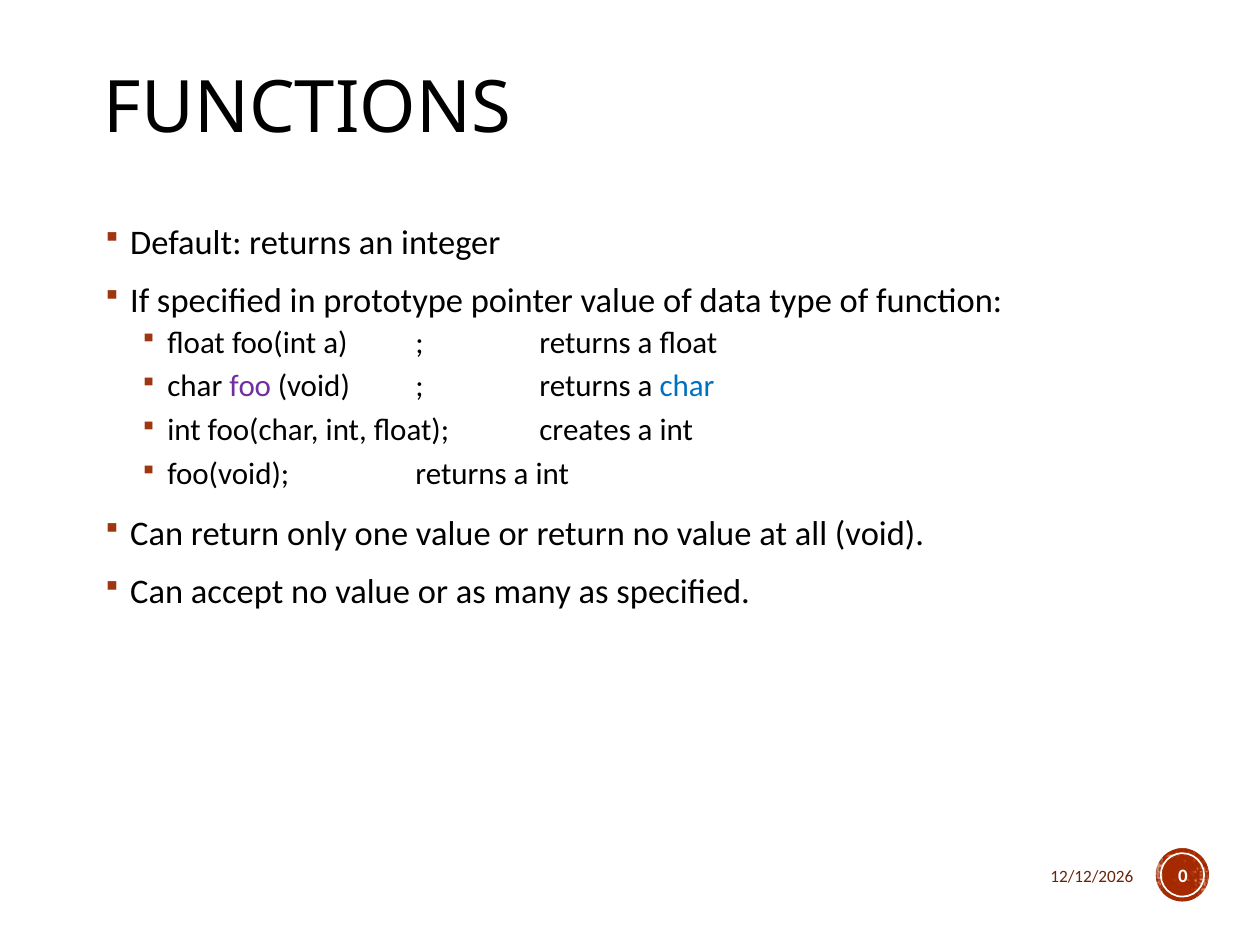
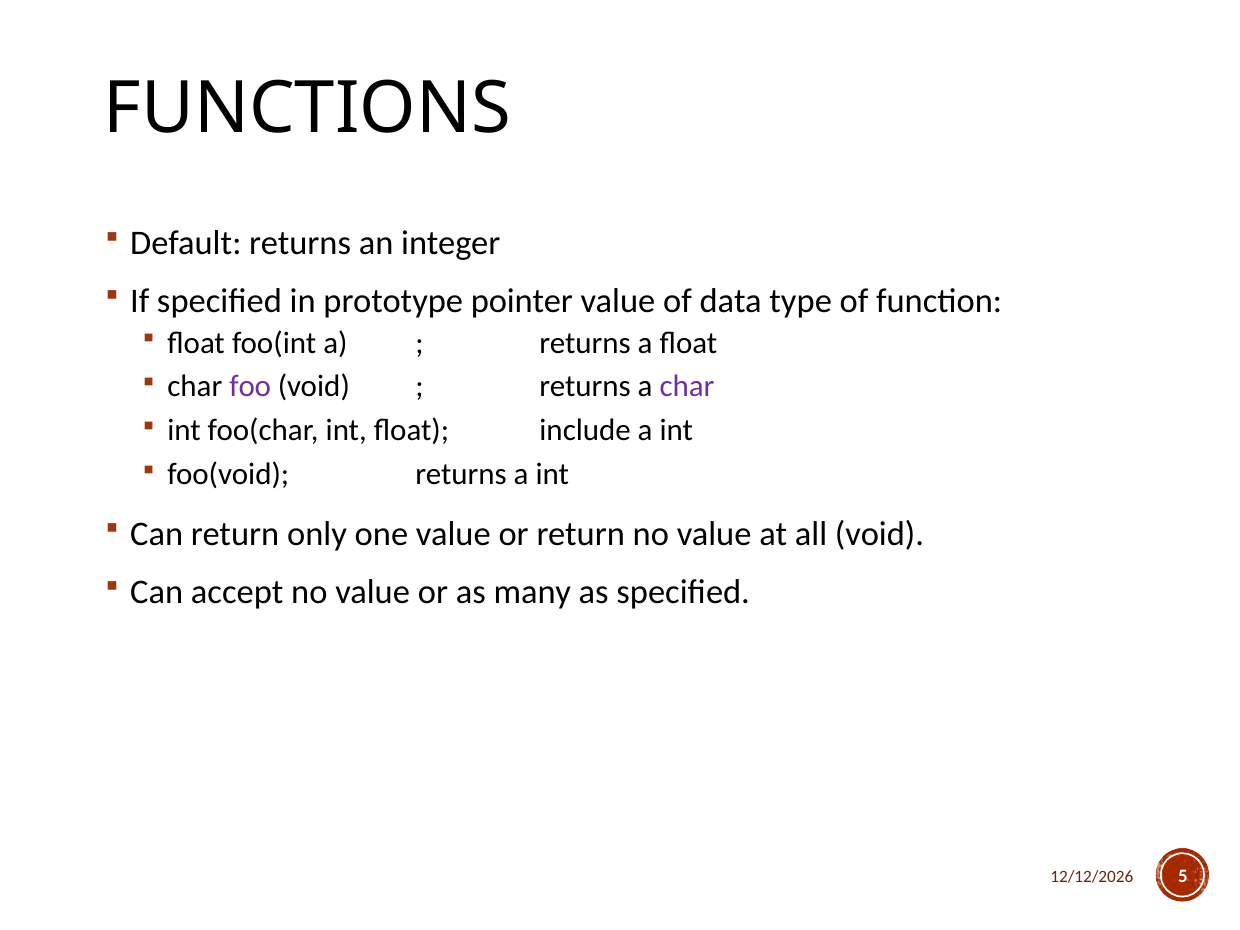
char at (687, 387) colour: blue -> purple
creates: creates -> include
0: 0 -> 5
